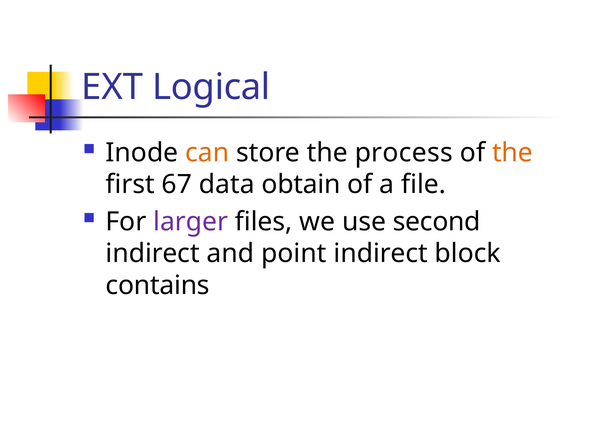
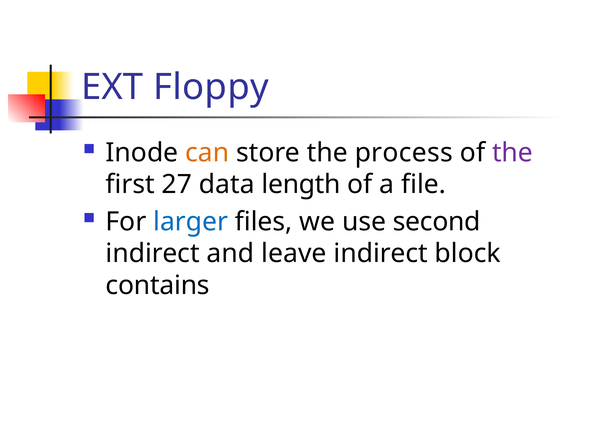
Logical: Logical -> Floppy
the at (512, 153) colour: orange -> purple
67: 67 -> 27
obtain: obtain -> length
larger colour: purple -> blue
point: point -> leave
